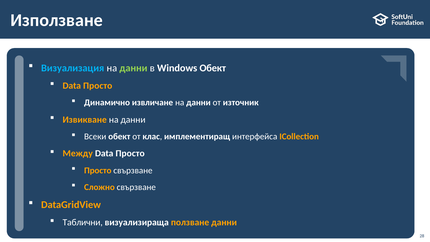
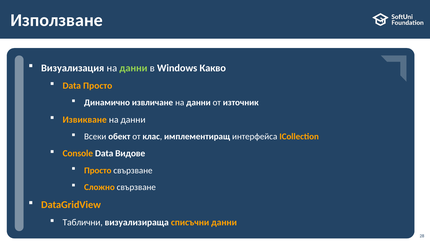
Визуализация colour: light blue -> white
Windows Обект: Обект -> Какво
Между: Между -> Console
Просто at (130, 153): Просто -> Видове
ползване: ползване -> списъчни
